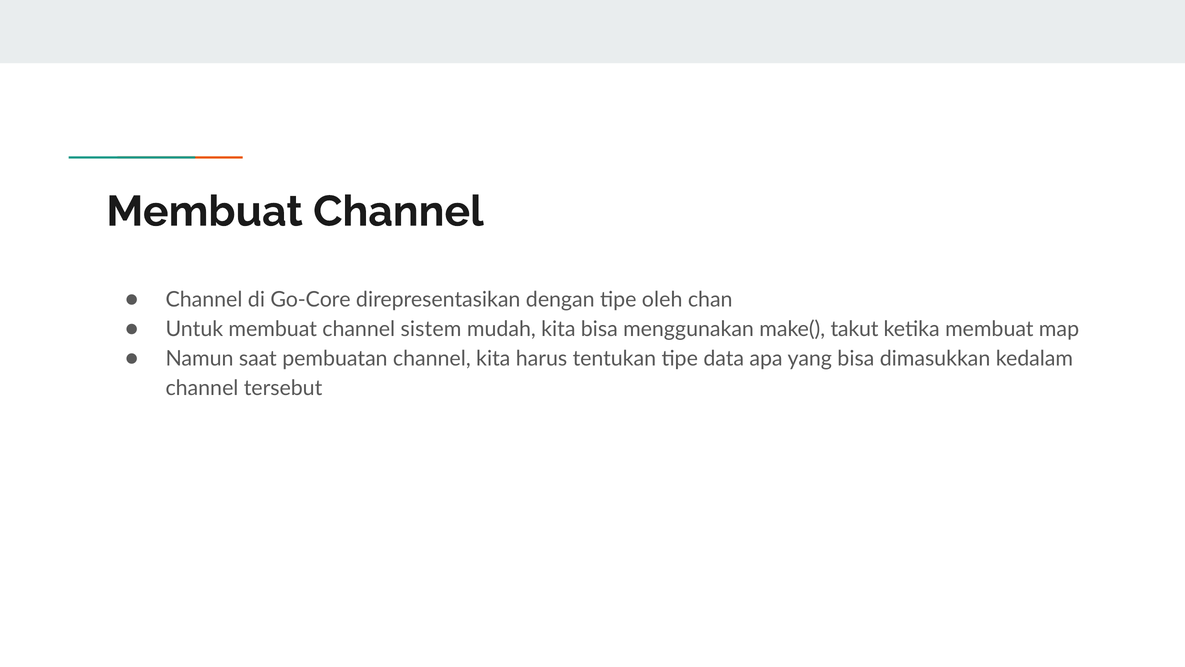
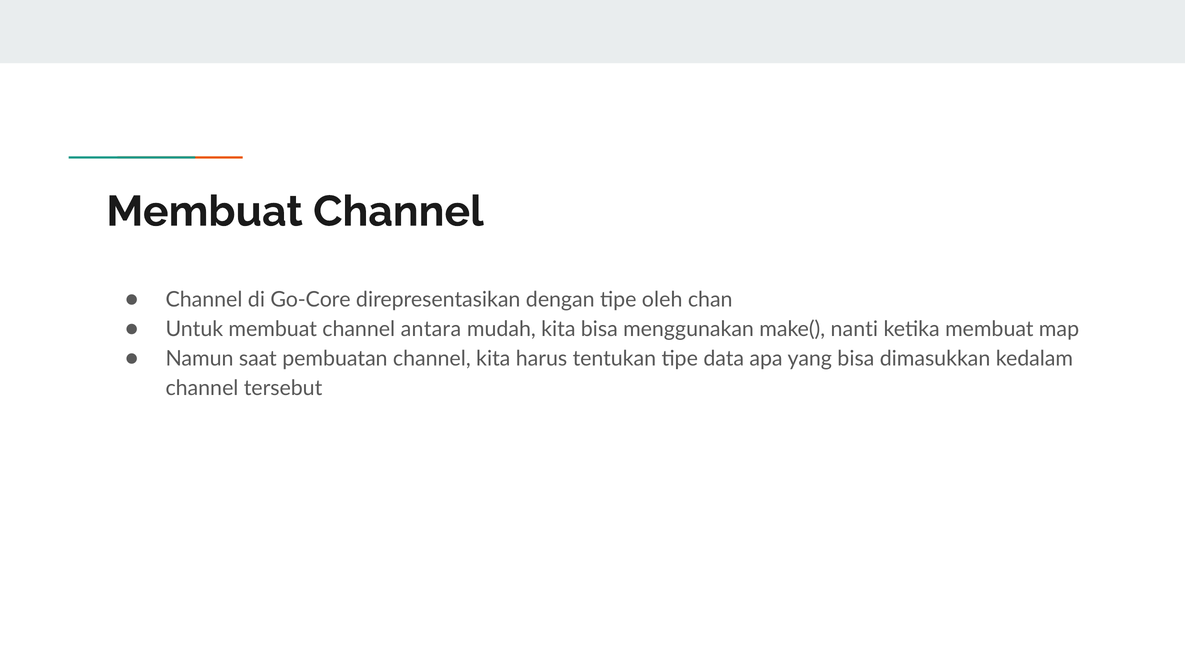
sistem: sistem -> antara
takut: takut -> nanti
